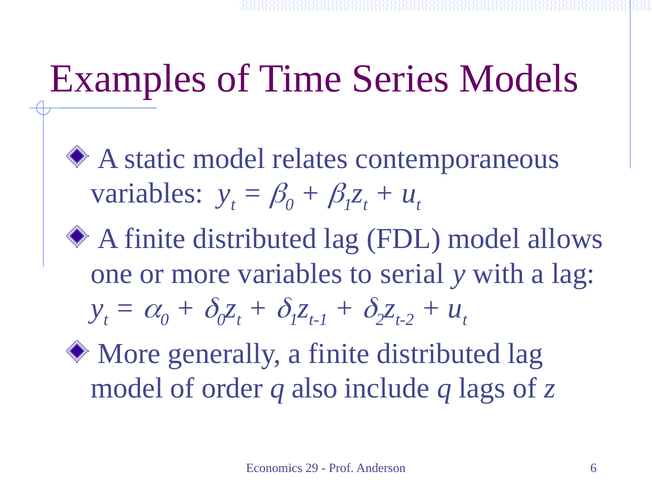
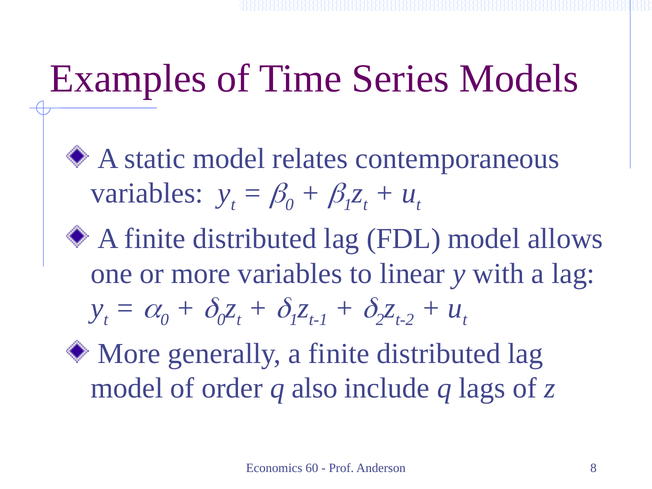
serial: serial -> linear
29: 29 -> 60
6: 6 -> 8
